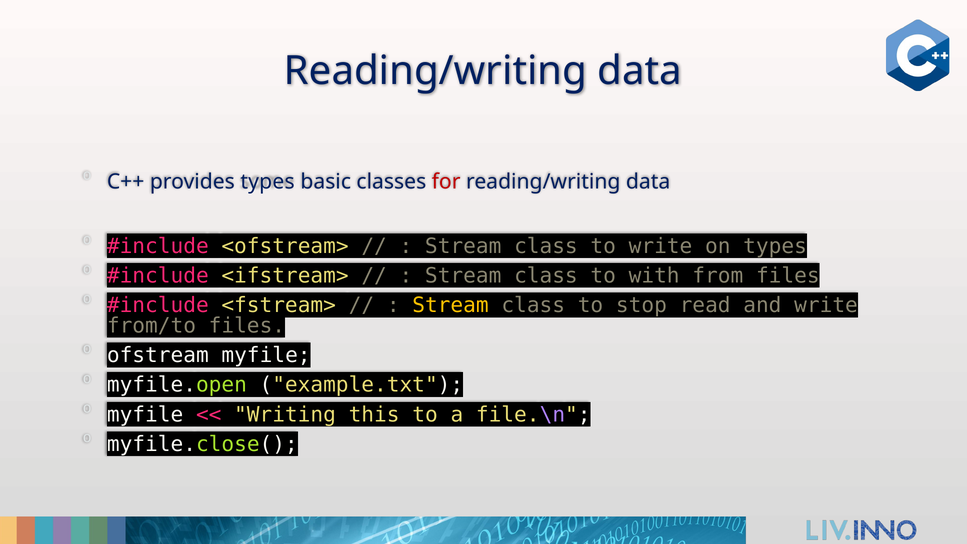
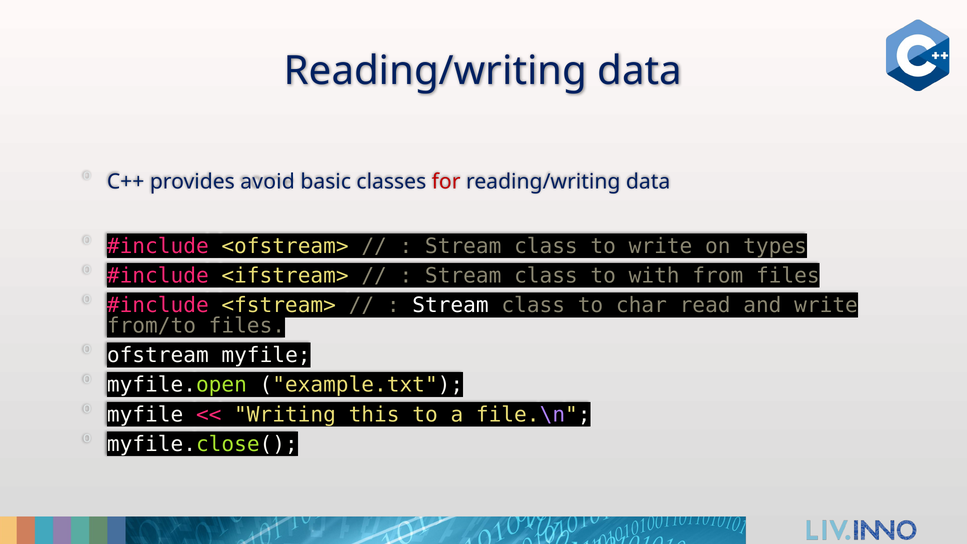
provides types: types -> avoid
Stream at (450, 305) colour: yellow -> white
stop: stop -> char
